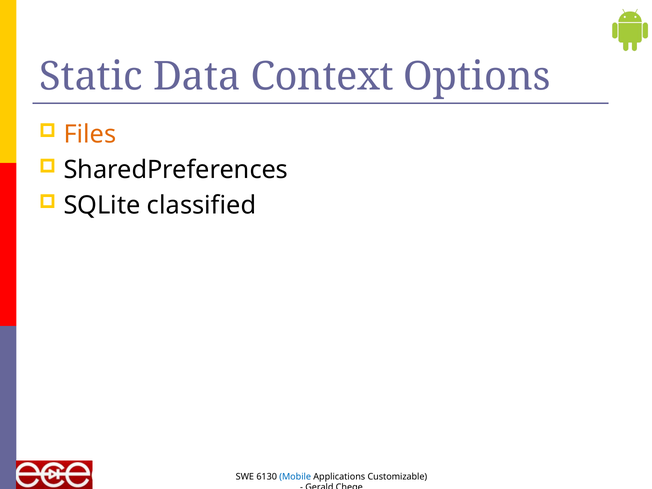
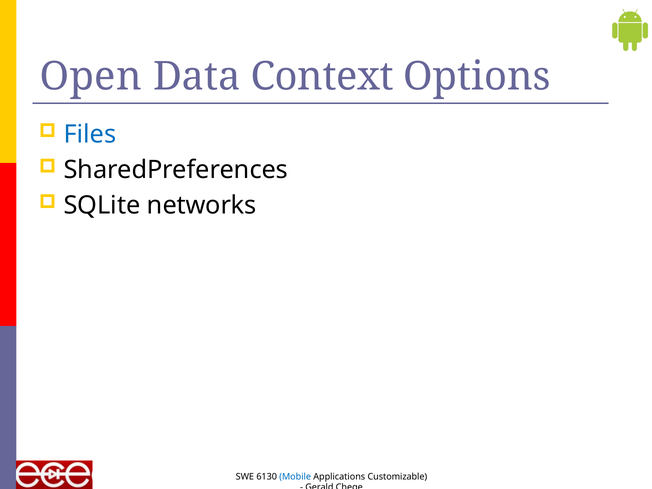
Static: Static -> Open
Files colour: orange -> blue
classified: classified -> networks
